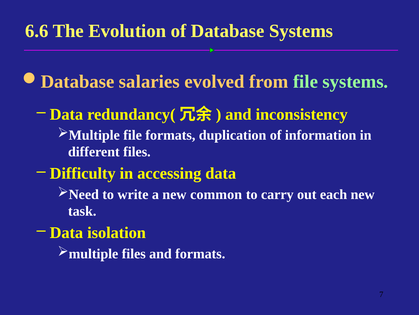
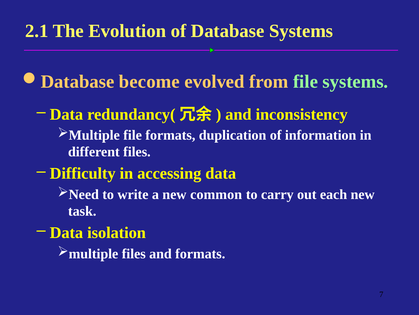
6.6: 6.6 -> 2.1
salaries: salaries -> become
